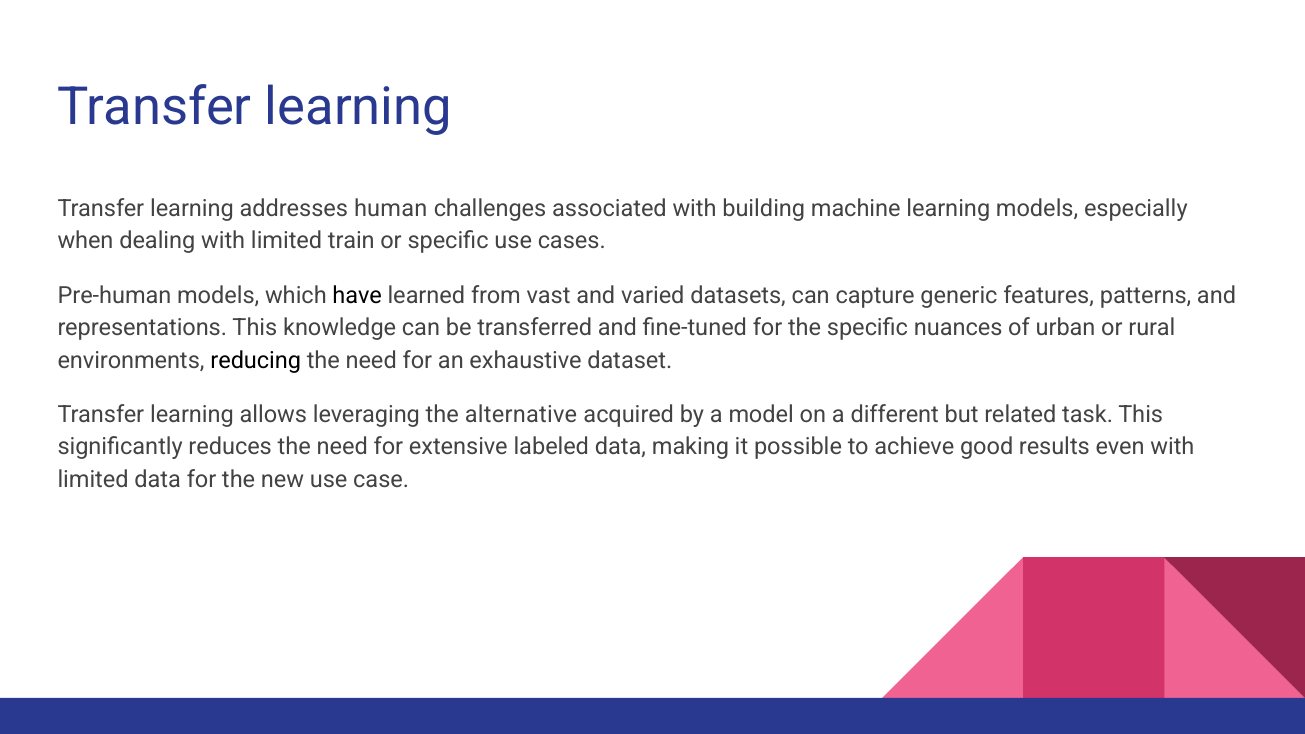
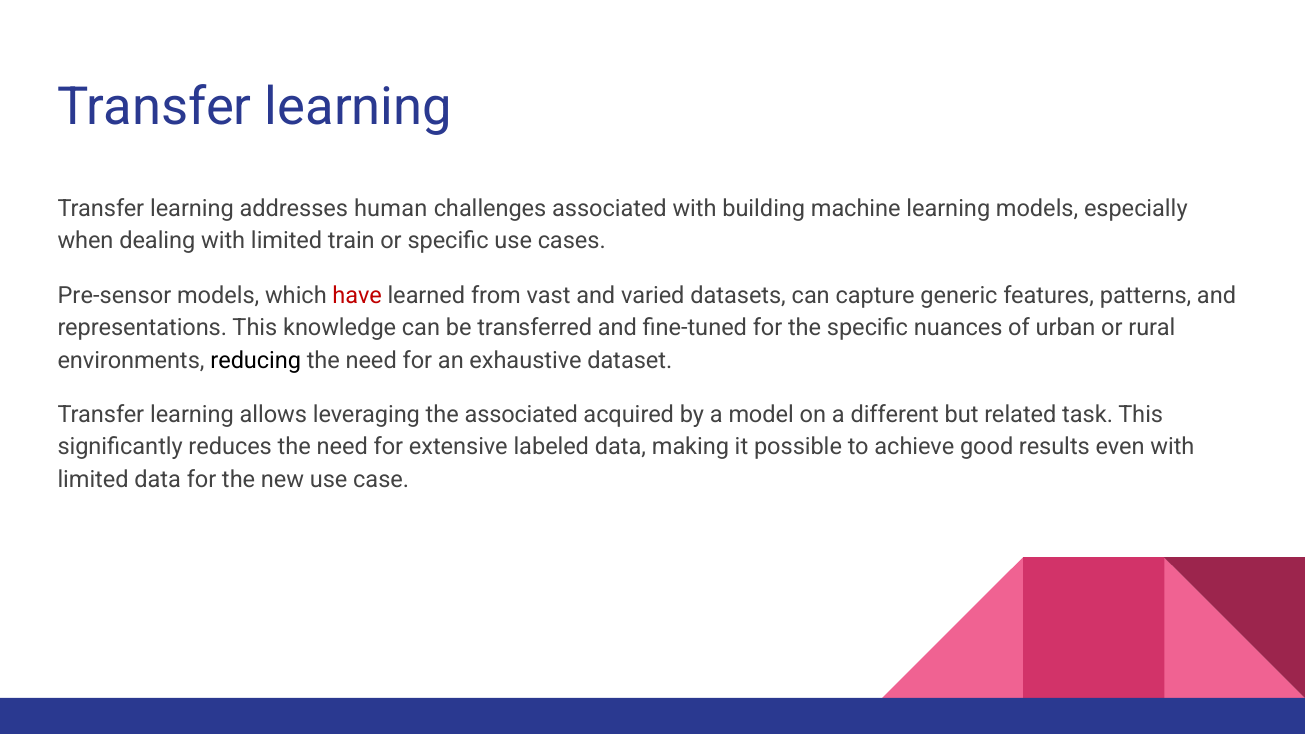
Pre-human: Pre-human -> Pre-sensor
have colour: black -> red
the alternative: alternative -> associated
